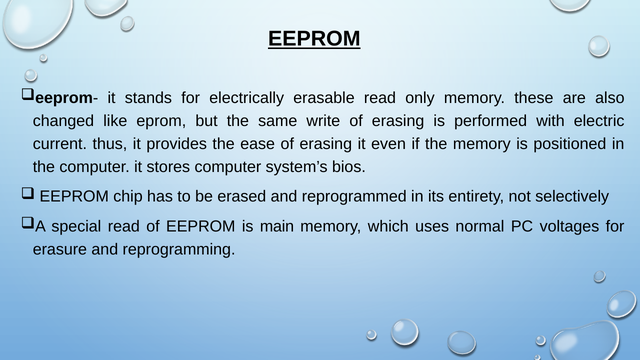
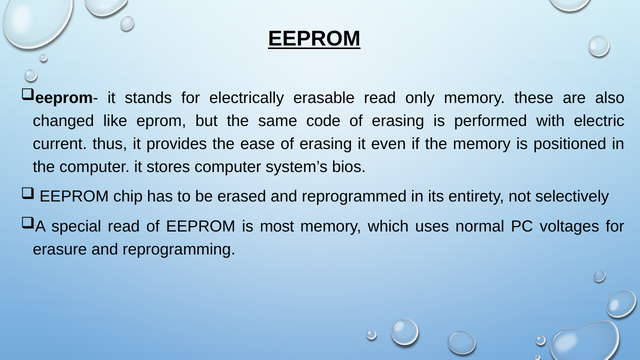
write: write -> code
main: main -> most
